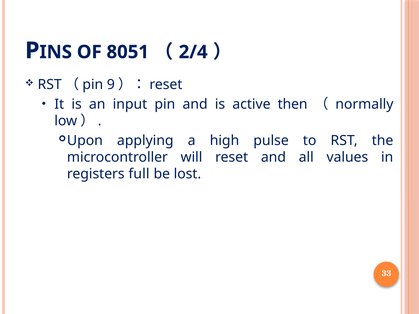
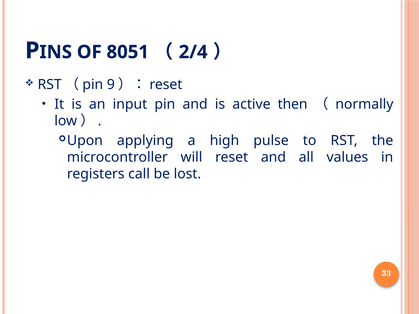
full: full -> call
